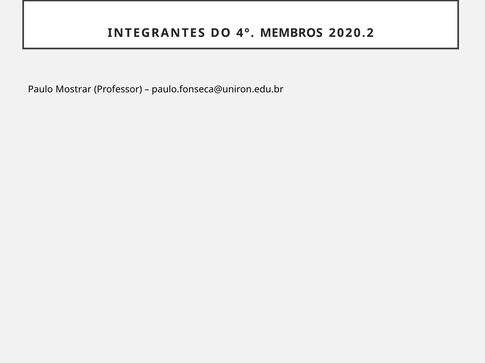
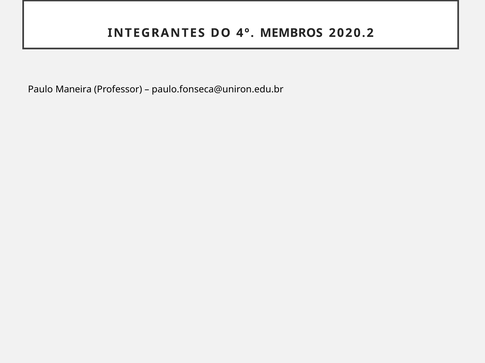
Mostrar: Mostrar -> Maneira
